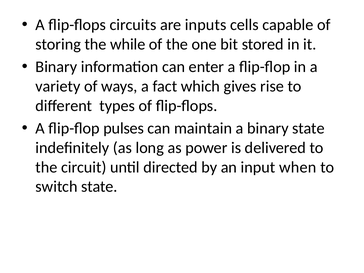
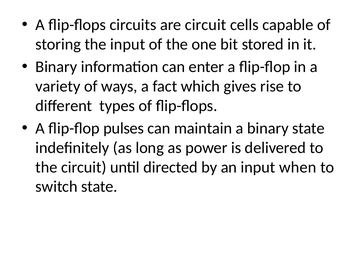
are inputs: inputs -> circuit
the while: while -> input
